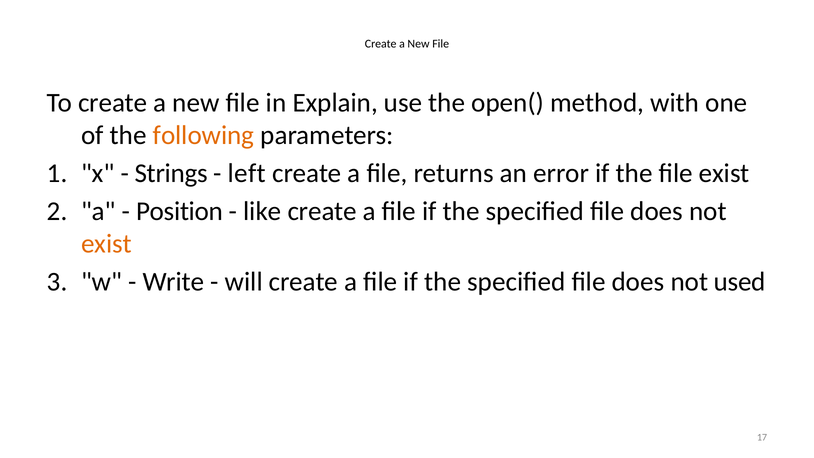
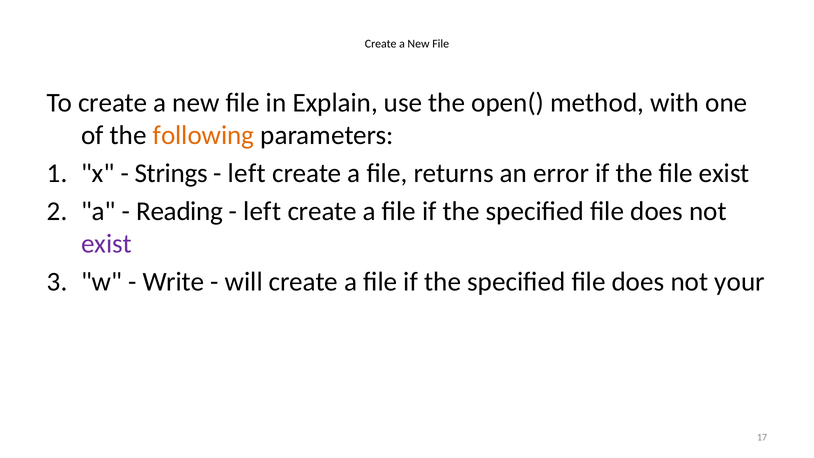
Position: Position -> Reading
like at (262, 211): like -> left
exist at (106, 244) colour: orange -> purple
used: used -> your
